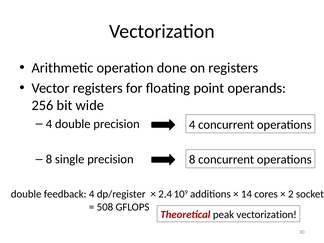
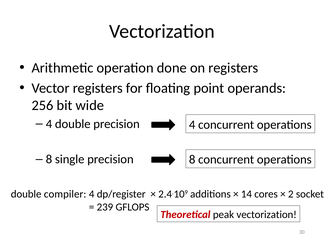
feedback: feedback -> compiler
508: 508 -> 239
